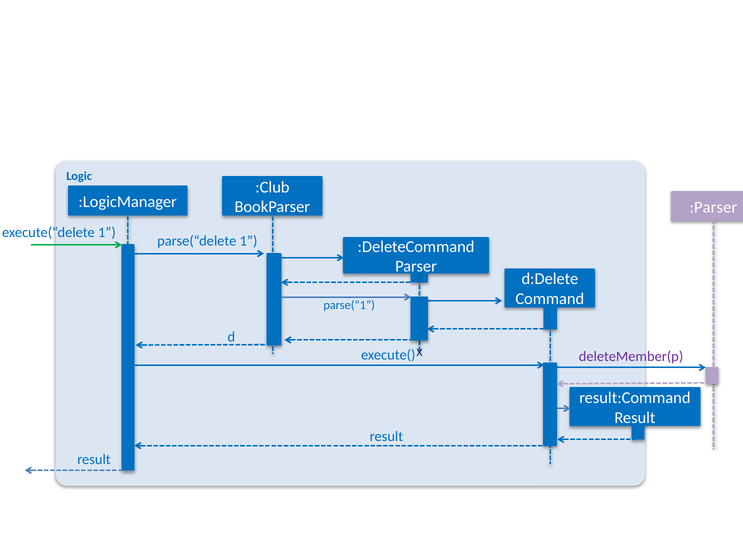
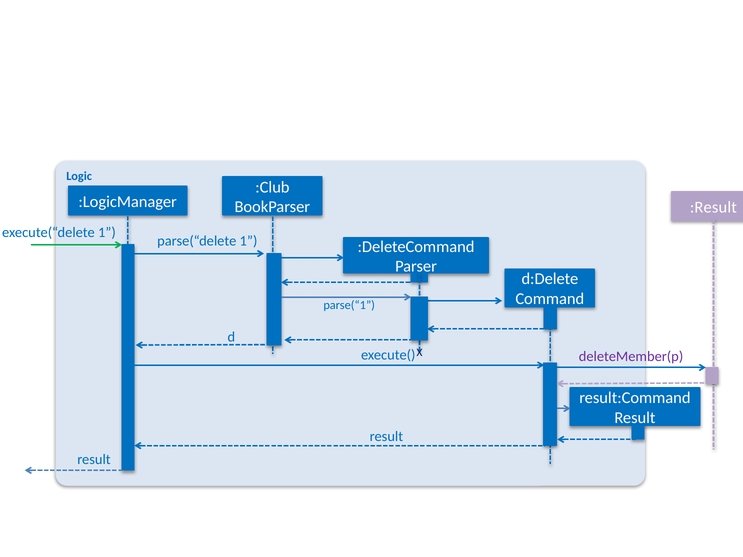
:Parser: :Parser -> :Result
